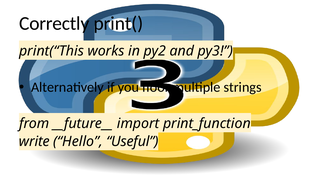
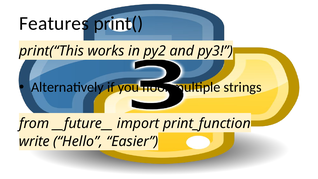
Correctly: Correctly -> Features
Useful: Useful -> Easier
